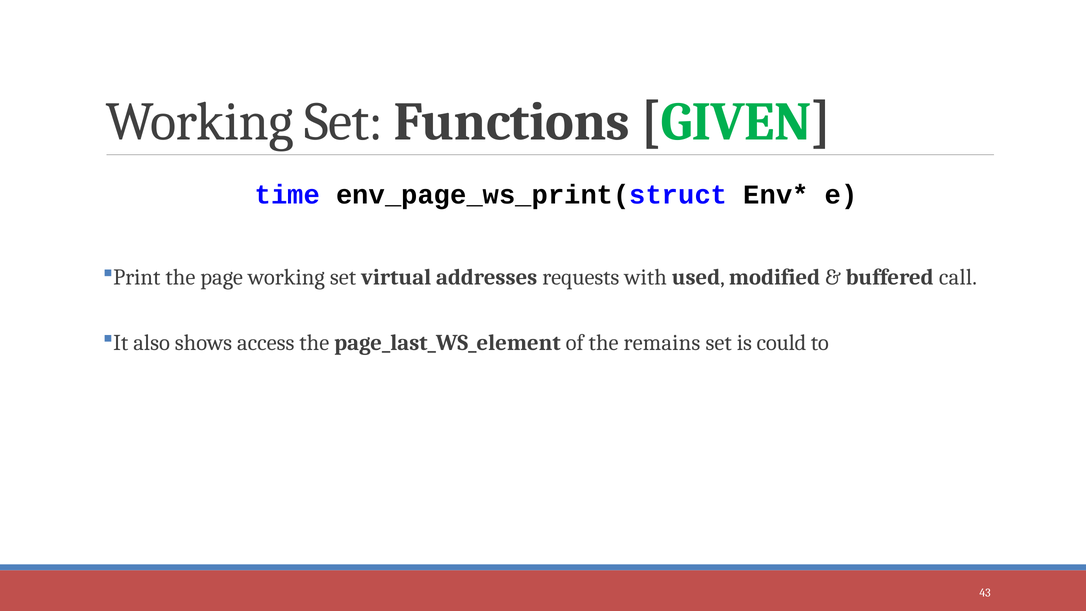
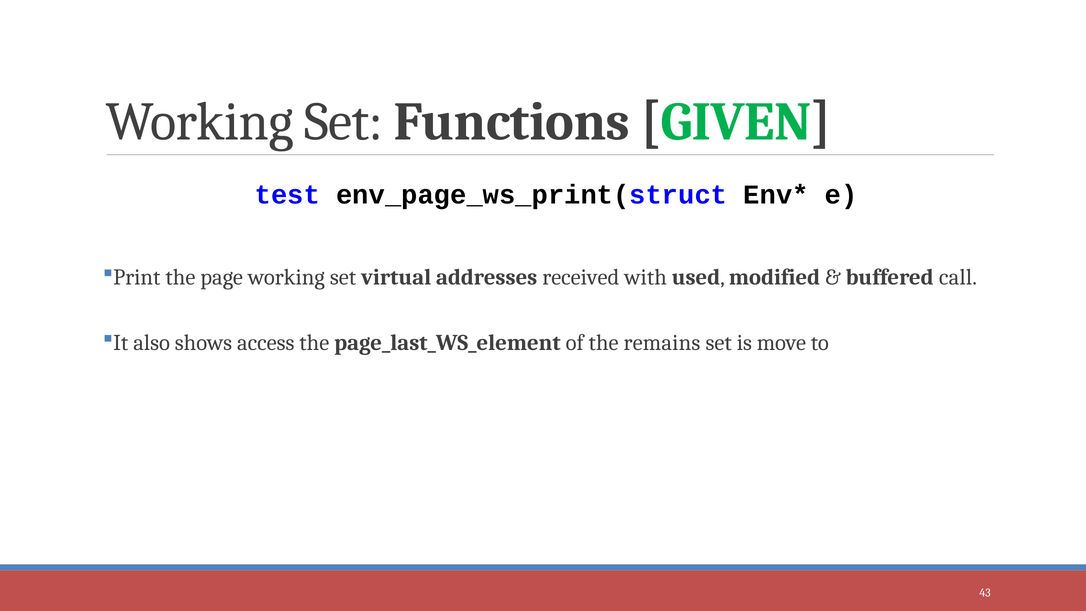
time: time -> test
requests: requests -> received
could: could -> move
